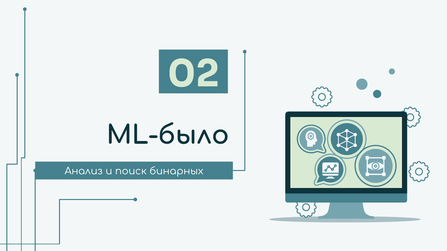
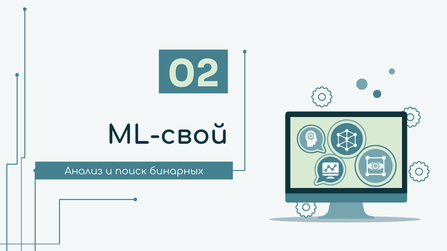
ML-было: ML-было -> ML-свой
